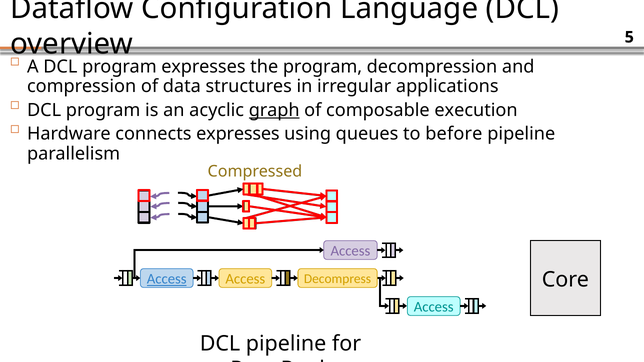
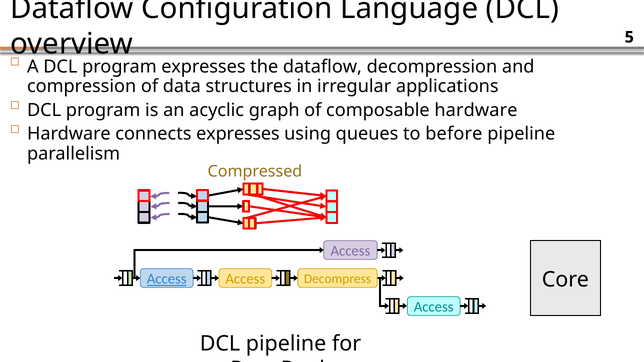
the program: program -> dataflow
graph underline: present -> none
composable execution: execution -> hardware
